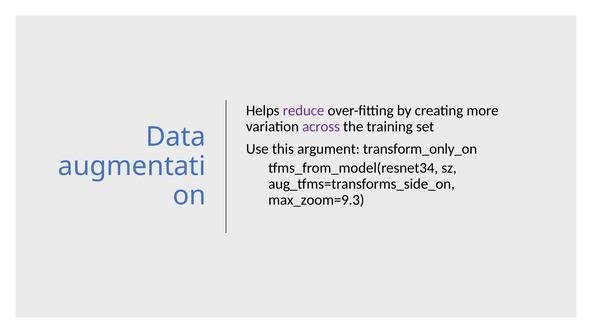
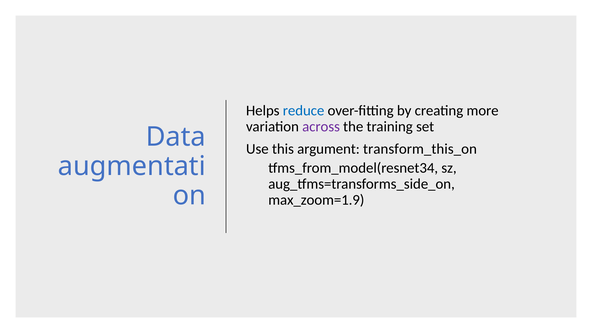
reduce colour: purple -> blue
transform_only_on: transform_only_on -> transform_this_on
max_zoom=9.3: max_zoom=9.3 -> max_zoom=1.9
